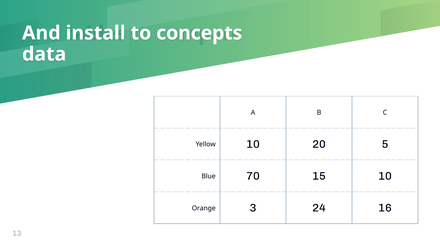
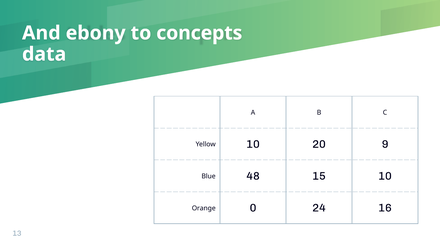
install: install -> ebony
5: 5 -> 9
70: 70 -> 48
3: 3 -> 0
